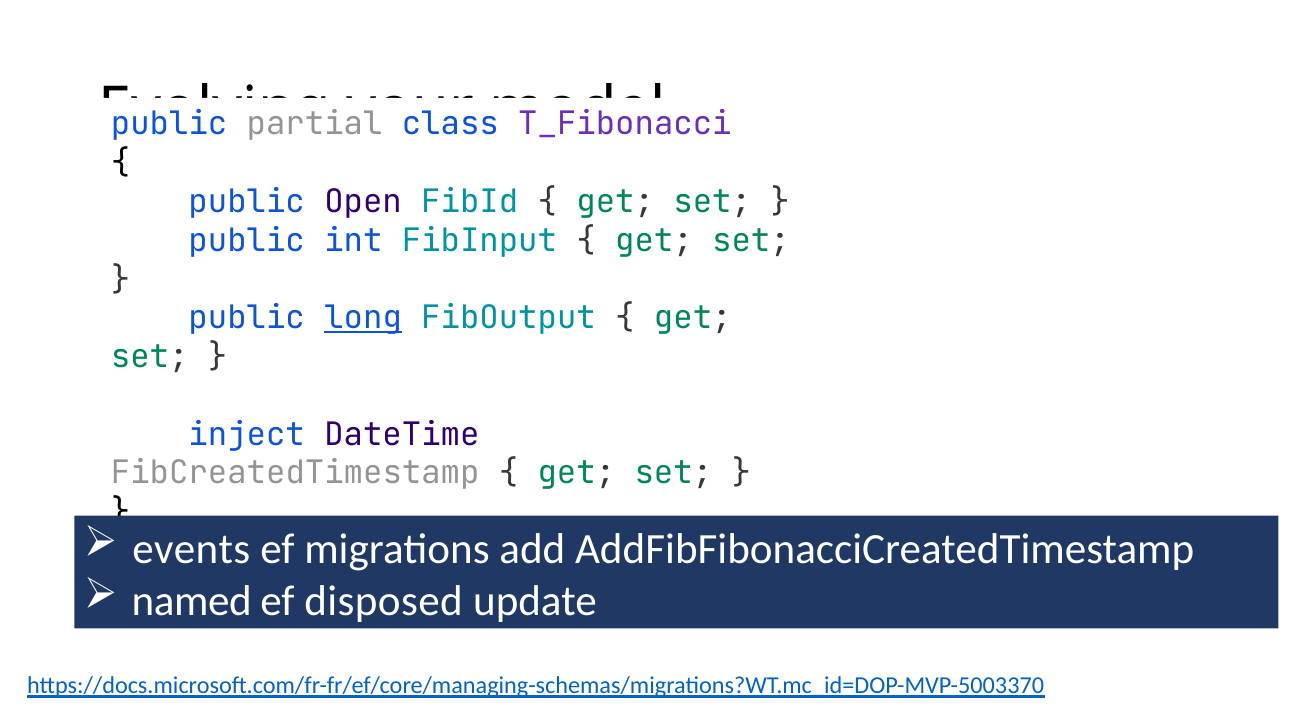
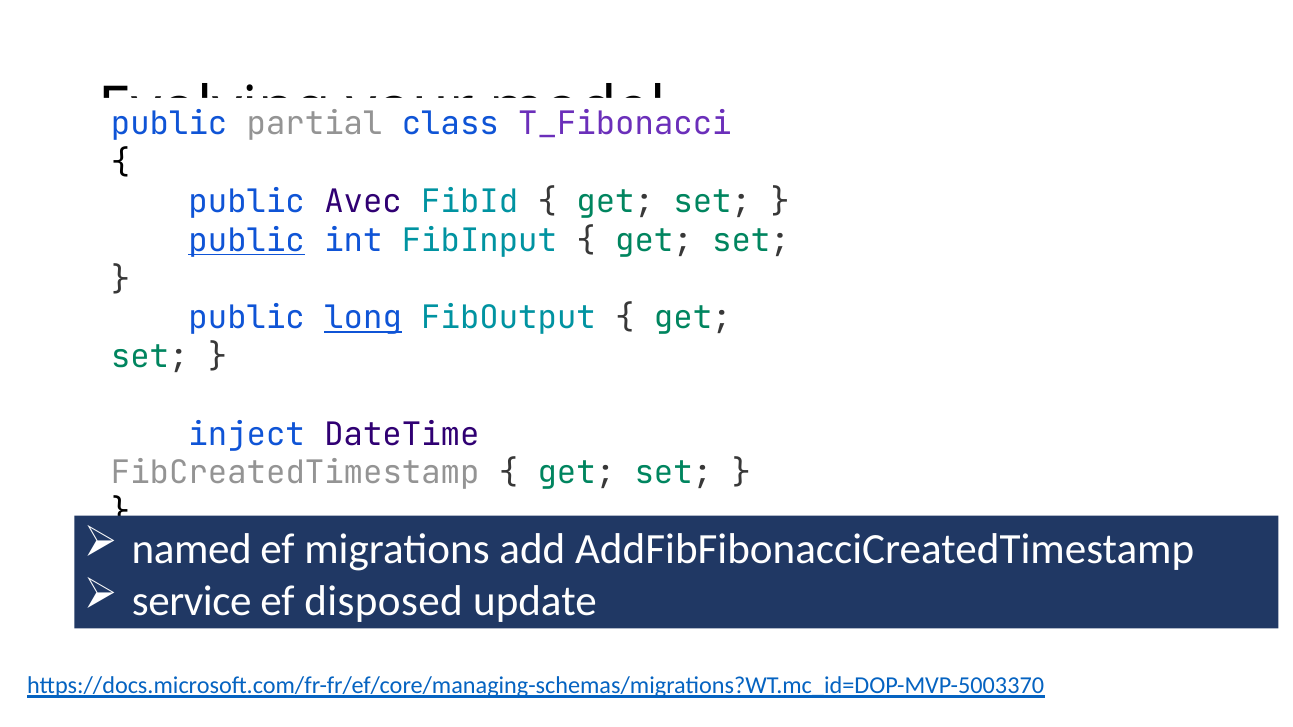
Open: Open -> Avec
public at (247, 241) underline: none -> present
events: events -> named
named: named -> service
